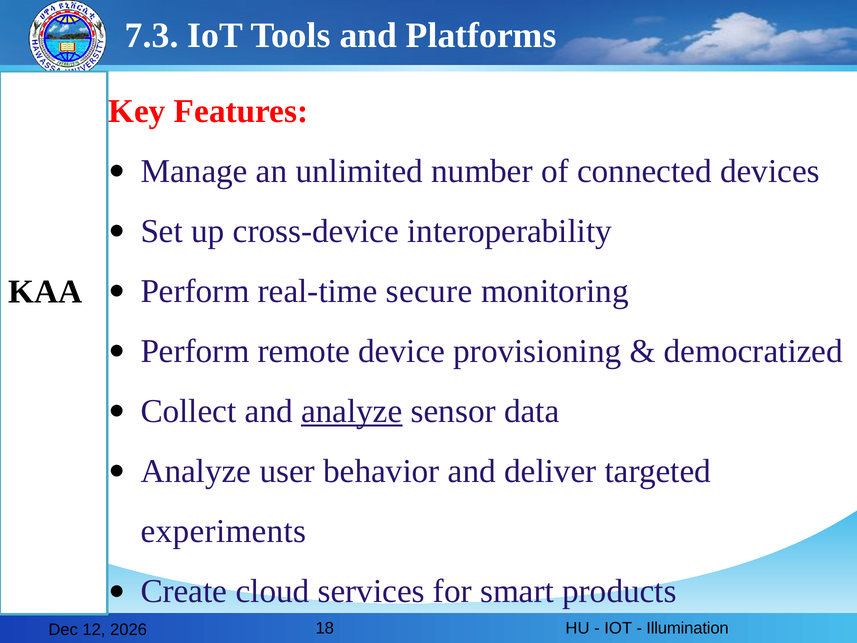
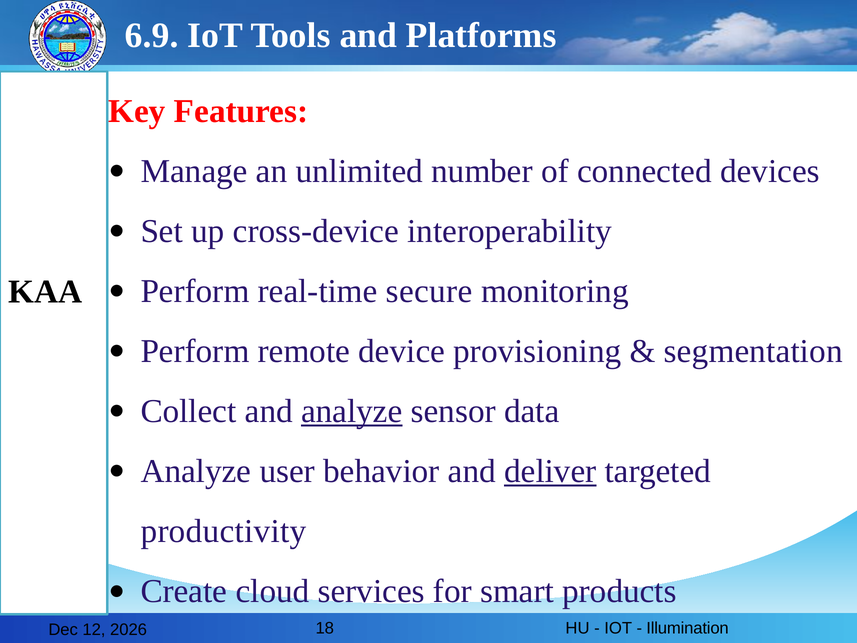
7.3: 7.3 -> 6.9
democratized: democratized -> segmentation
deliver underline: none -> present
experiments: experiments -> productivity
